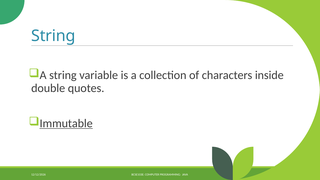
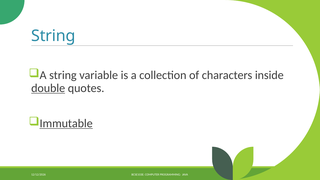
double underline: none -> present
